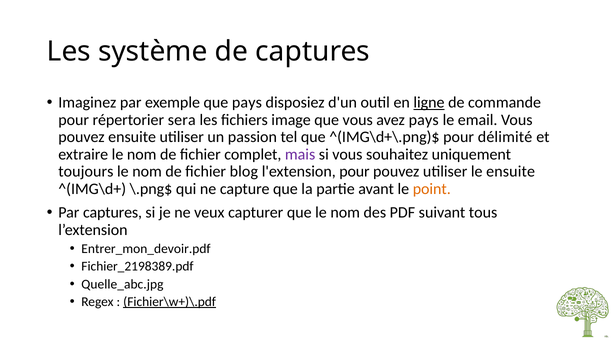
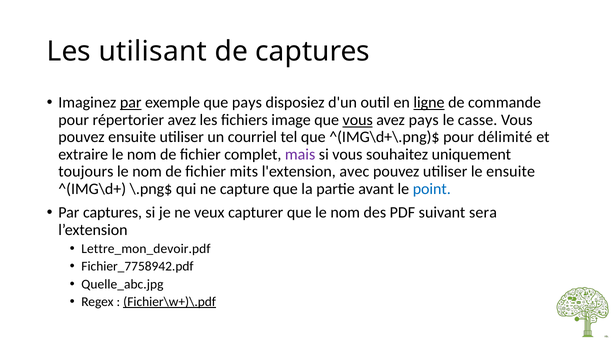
système: système -> utilisant
par at (131, 103) underline: none -> present
répertorier sera: sera -> avez
vous at (358, 120) underline: none -> present
email: email -> casse
passion: passion -> courriel
blog: blog -> mits
l'extension pour: pour -> avec
point colour: orange -> blue
tous: tous -> sera
Entrer_mon_devoir.pdf: Entrer_mon_devoir.pdf -> Lettre_mon_devoir.pdf
Fichier_2198389.pdf: Fichier_2198389.pdf -> Fichier_7758942.pdf
